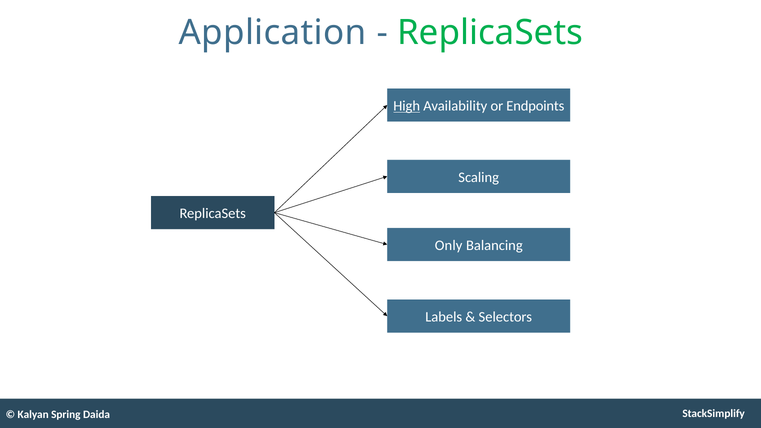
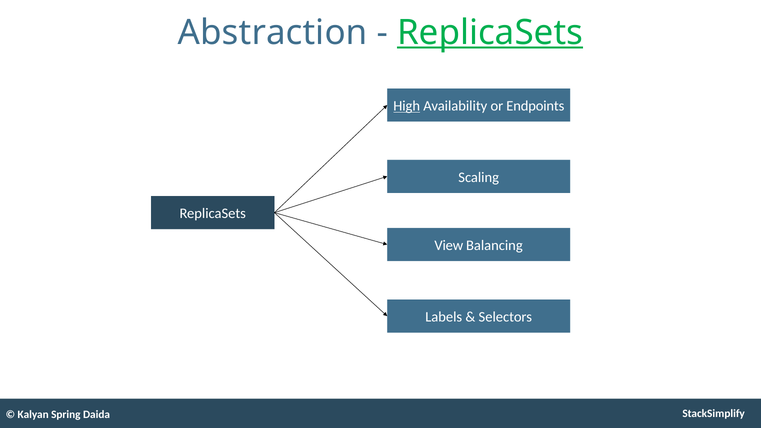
Application: Application -> Abstraction
ReplicaSets at (490, 33) underline: none -> present
Only: Only -> View
